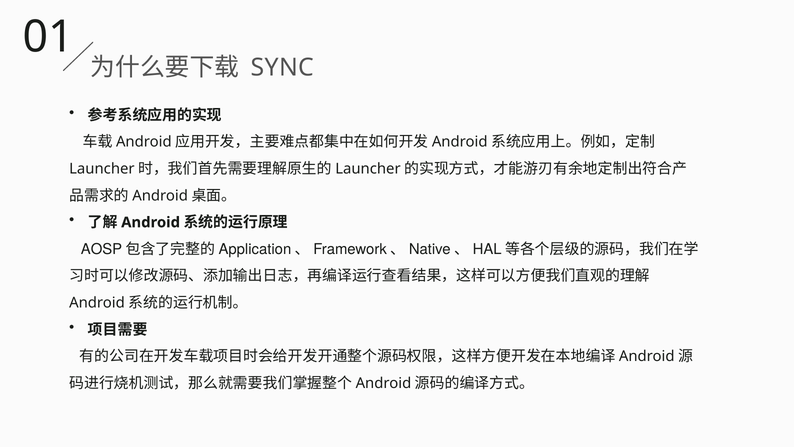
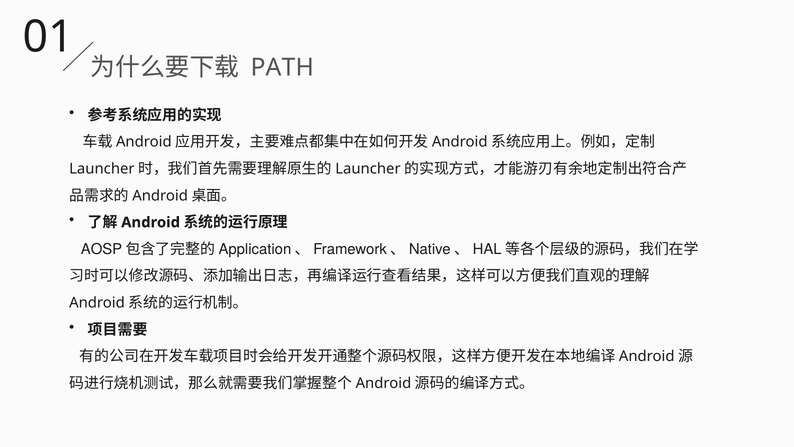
SYNC: SYNC -> PATH
